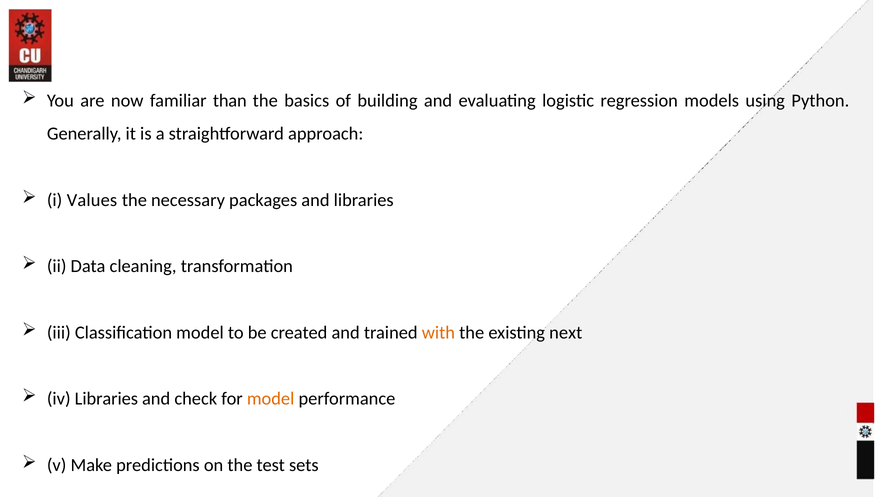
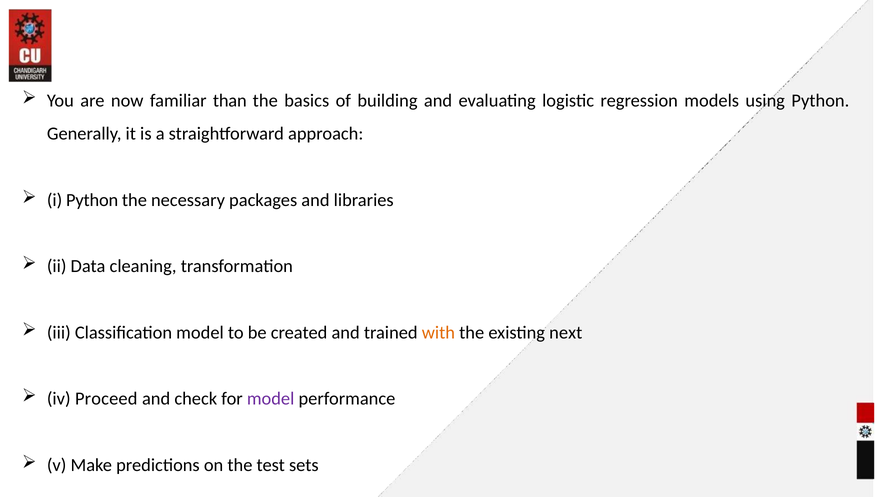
i Values: Values -> Python
iv Libraries: Libraries -> Proceed
model at (271, 399) colour: orange -> purple
